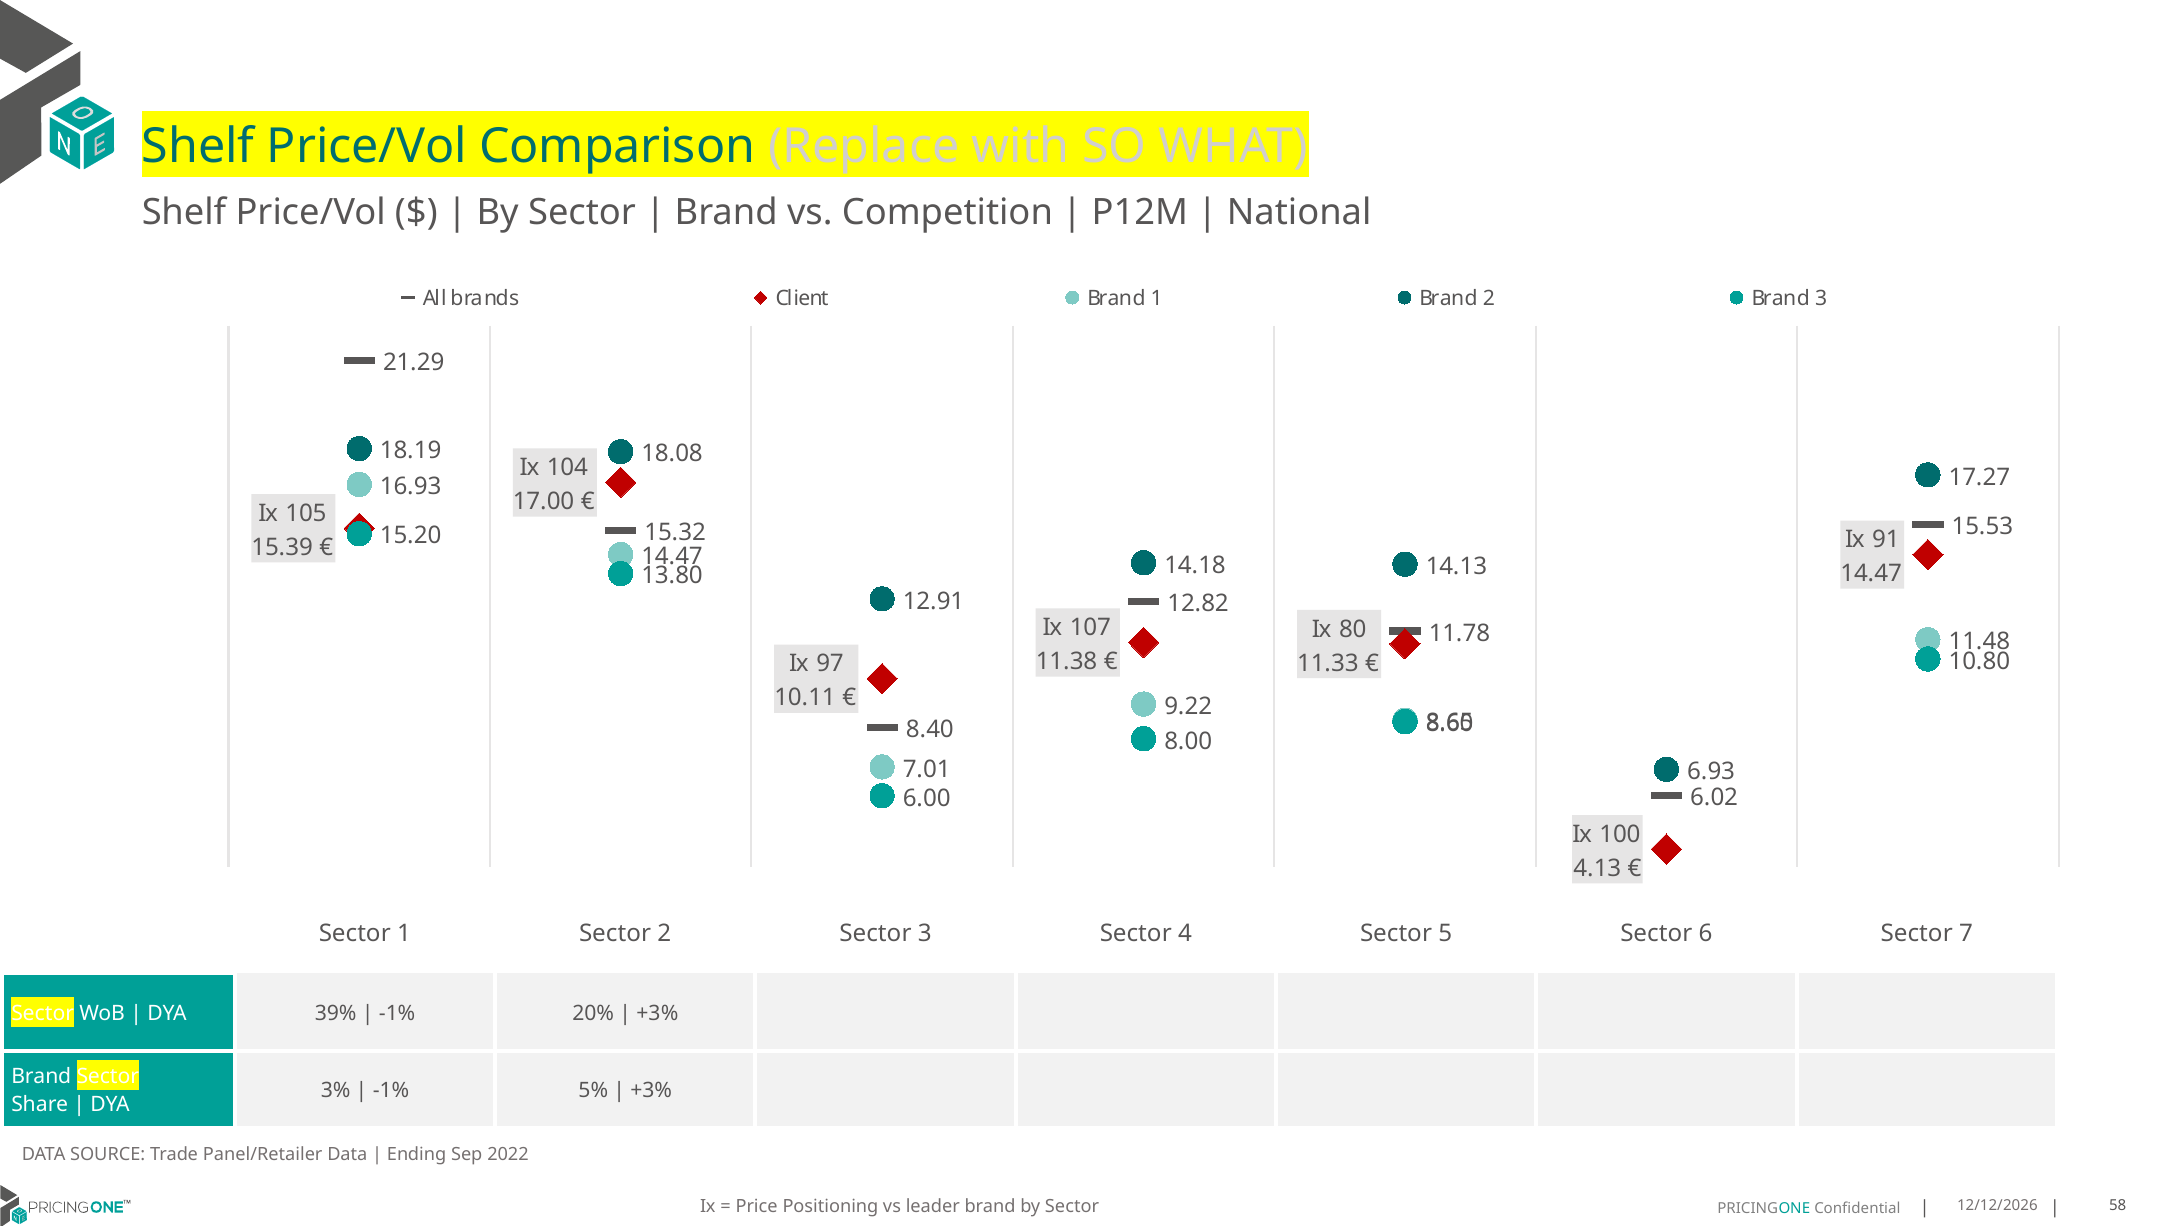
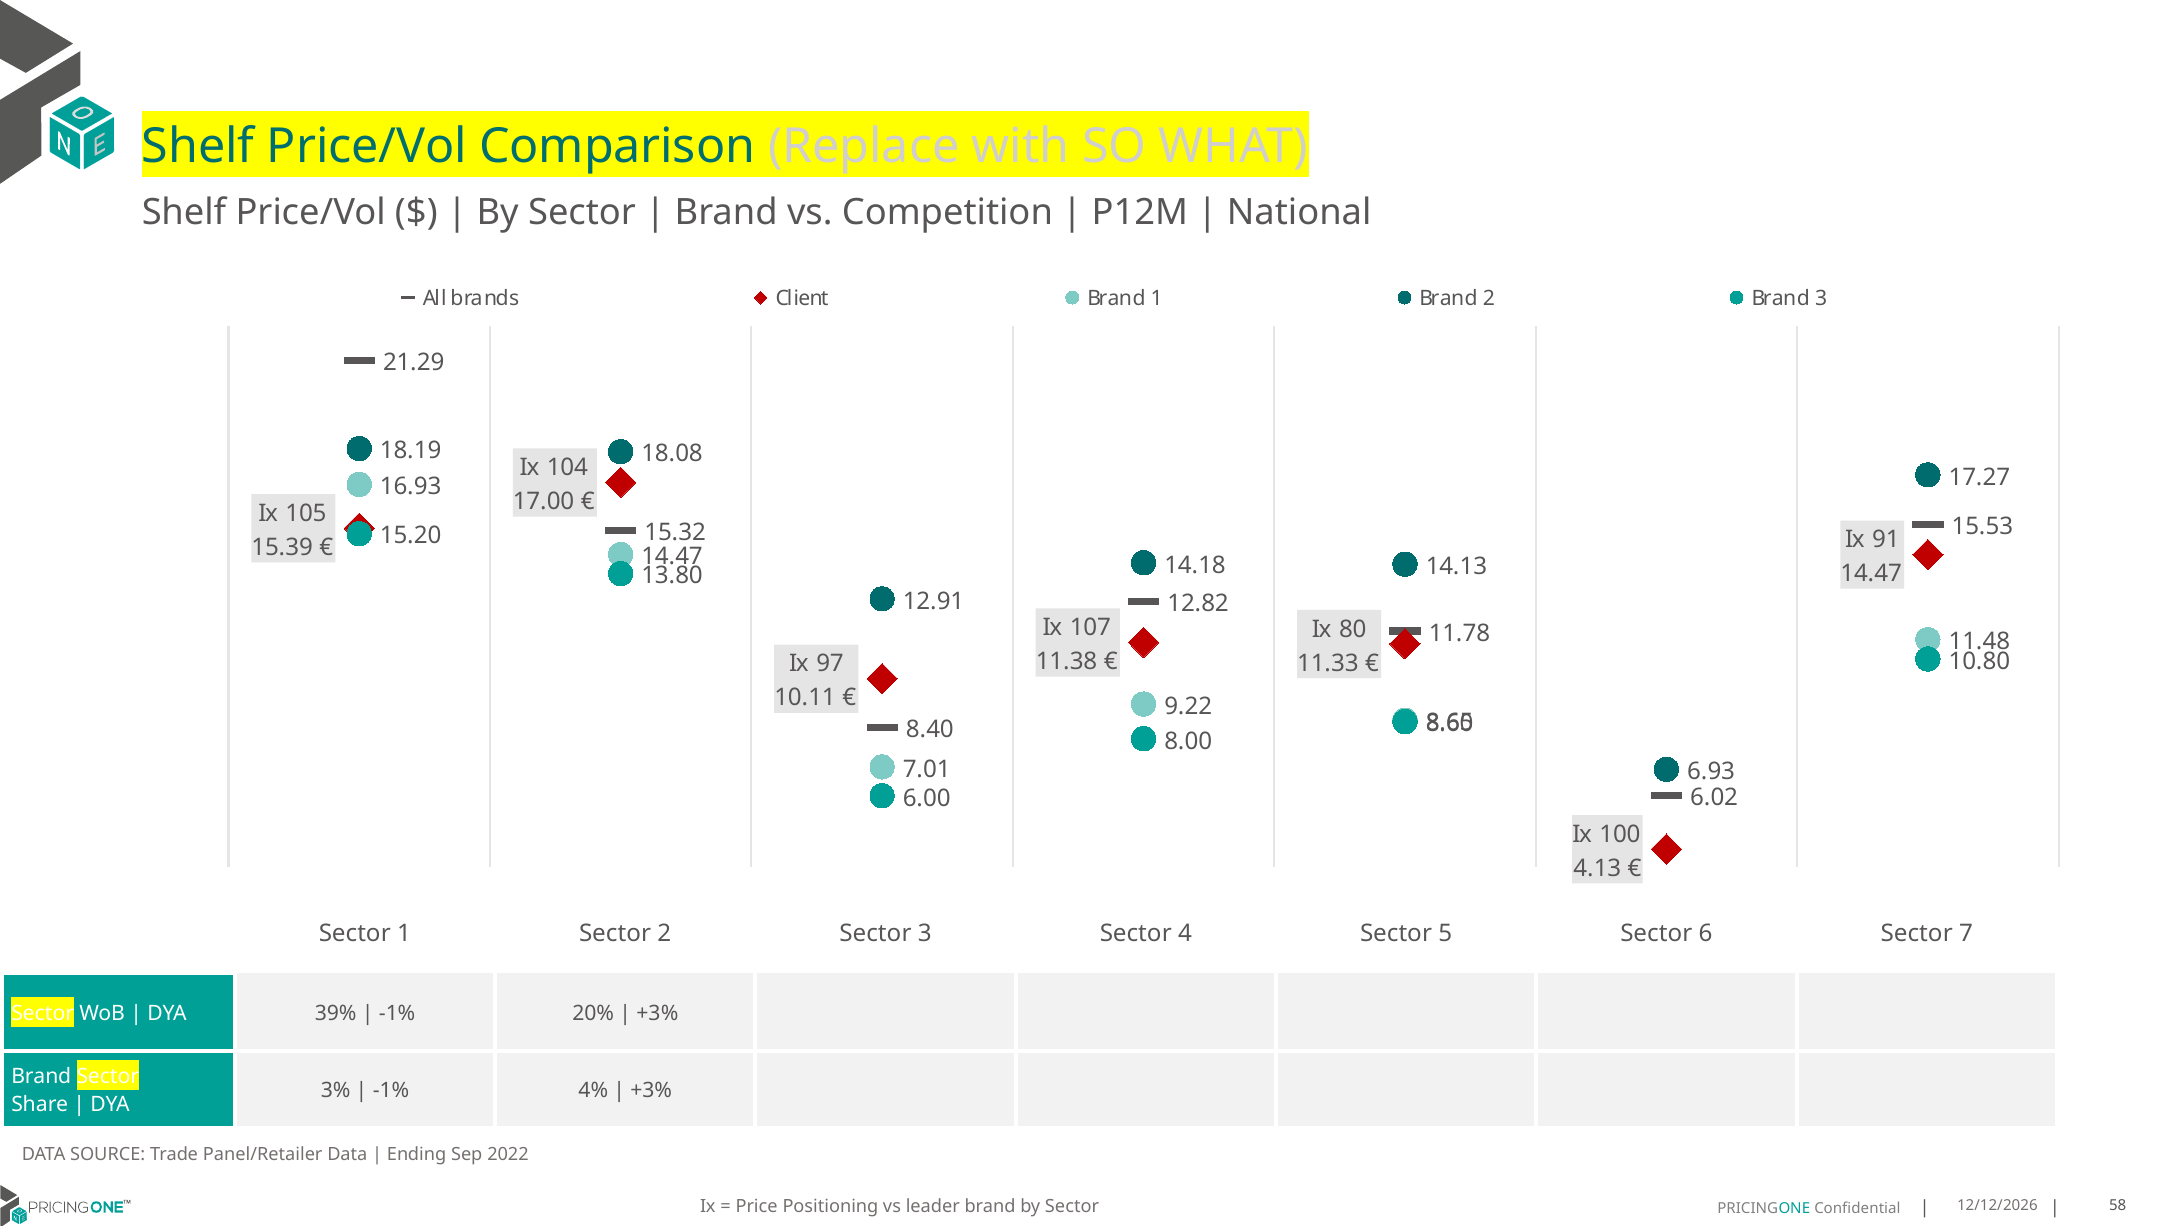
5%: 5% -> 4%
